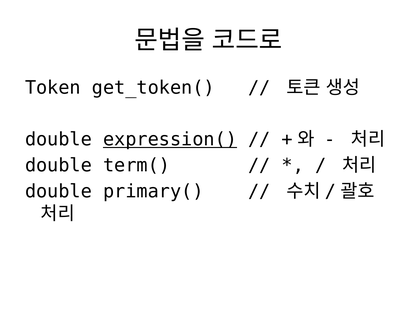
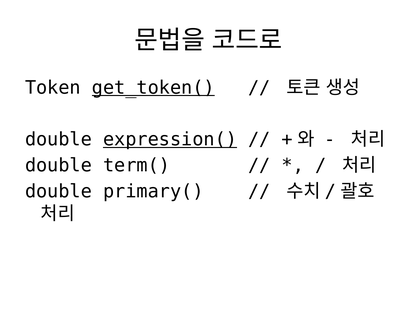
get_token( underline: none -> present
